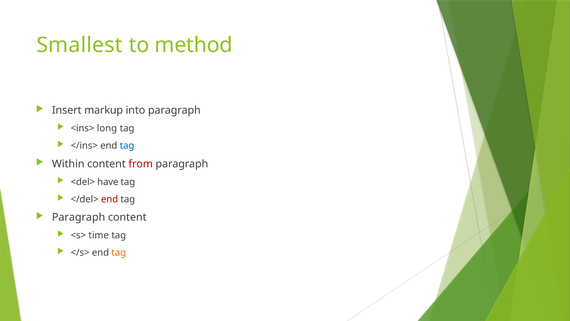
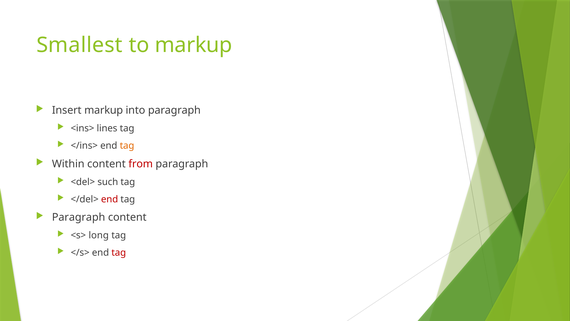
to method: method -> markup
long: long -> lines
tag at (127, 146) colour: blue -> orange
have: have -> such
time: time -> long
tag at (119, 252) colour: orange -> red
